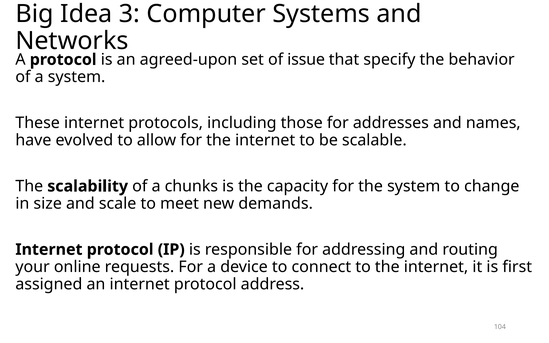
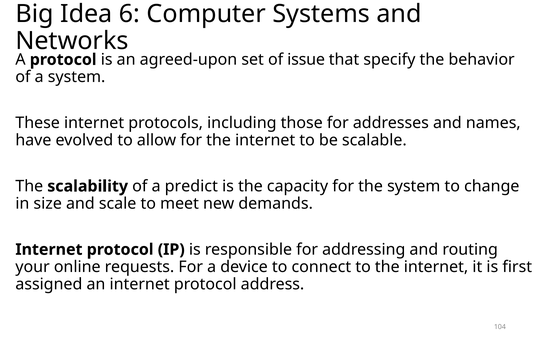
3: 3 -> 6
chunks: chunks -> predict
